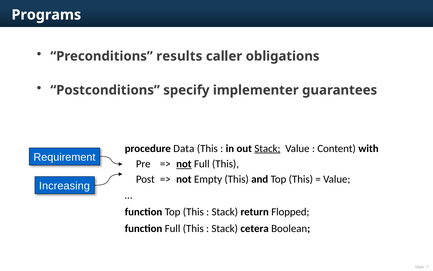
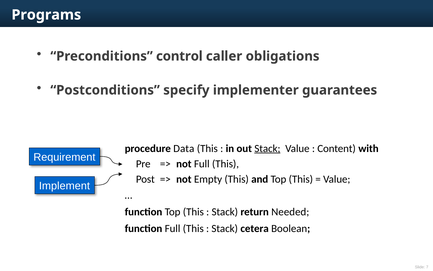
results: results -> control
not at (184, 164) underline: present -> none
Increasing: Increasing -> Implement
Flopped: Flopped -> Needed
